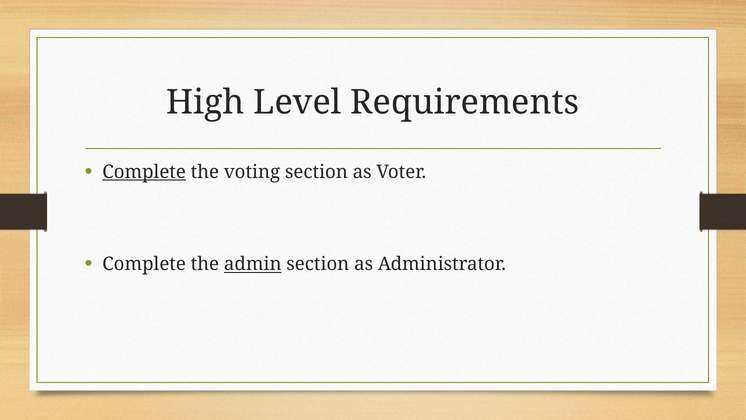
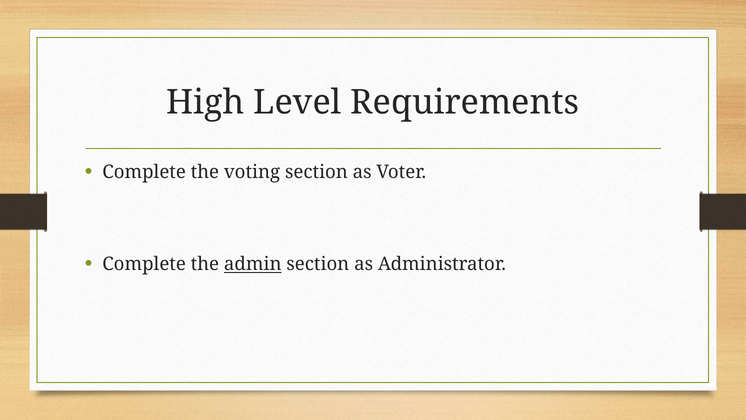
Complete at (144, 172) underline: present -> none
